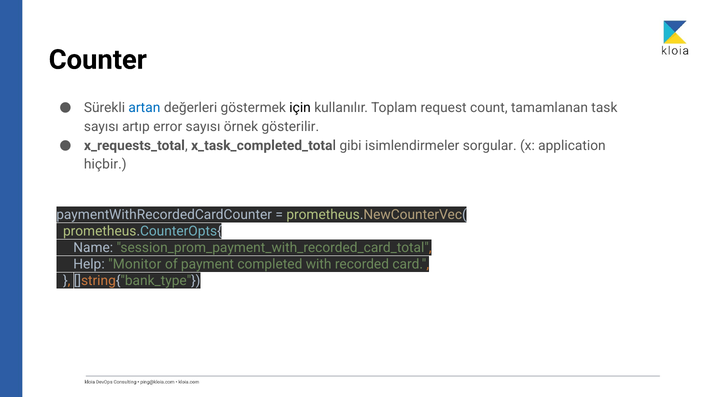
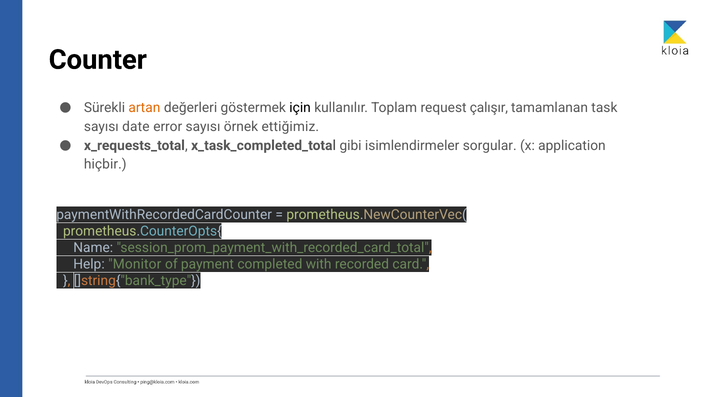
artan colour: blue -> orange
count: count -> çalışır
artıp: artıp -> date
gösterilir: gösterilir -> ettiğimiz
